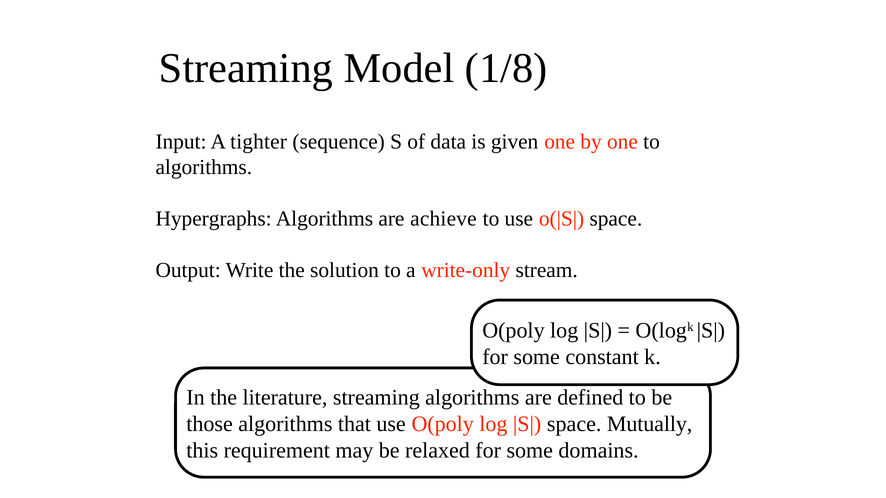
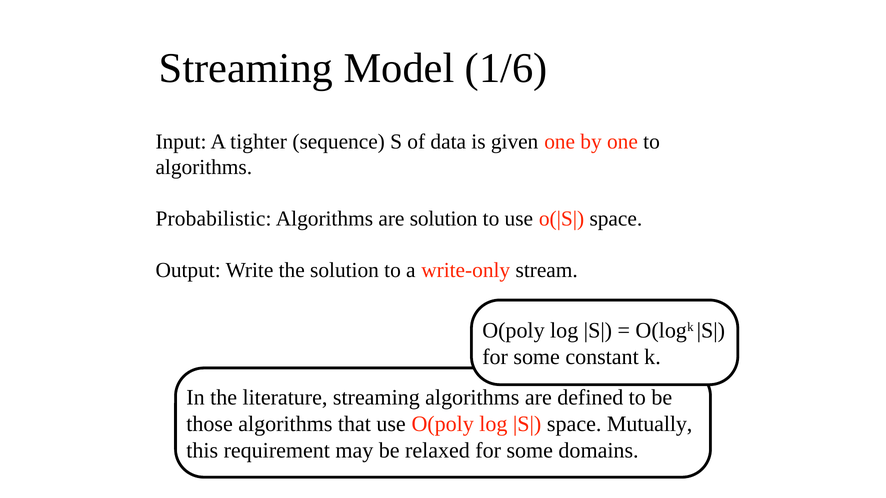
1/8: 1/8 -> 1/6
Hypergraphs: Hypergraphs -> Probabilistic
are achieve: achieve -> solution
